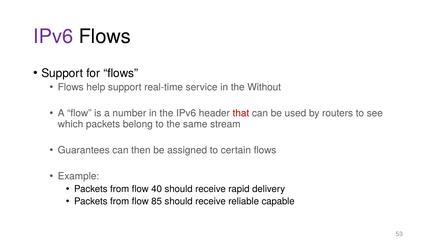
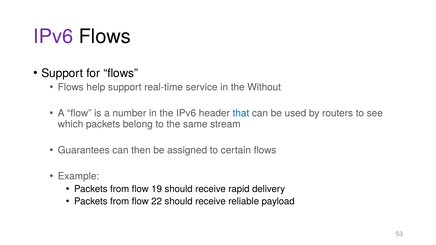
that colour: red -> blue
40: 40 -> 19
85: 85 -> 22
capable: capable -> payload
